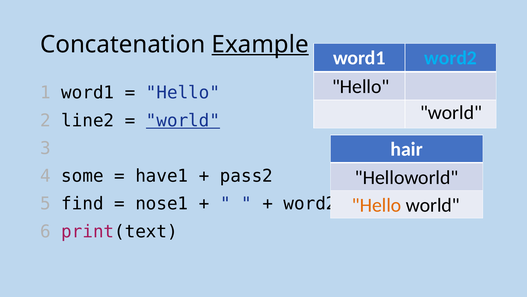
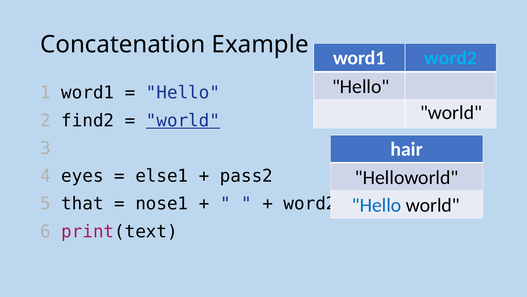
Example underline: present -> none
line2: line2 -> find2
some: some -> eyes
have1: have1 -> else1
find: find -> that
Hello at (377, 205) colour: orange -> blue
